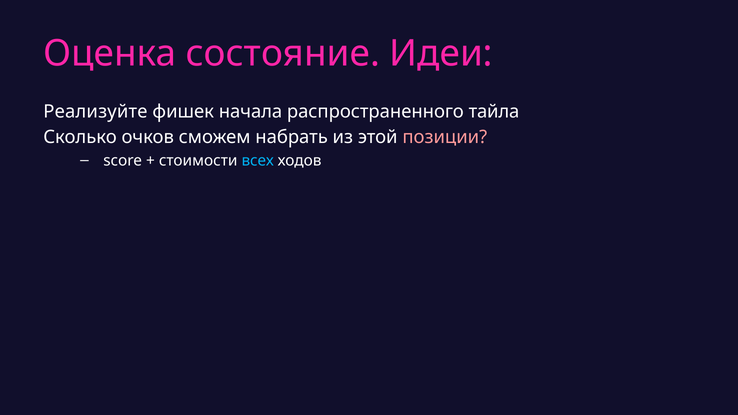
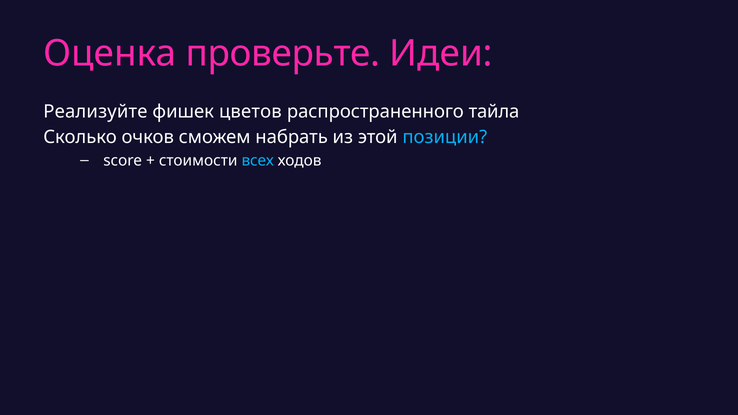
состояние: состояние -> проверьте
начала: начала -> цветов
позиции colour: pink -> light blue
